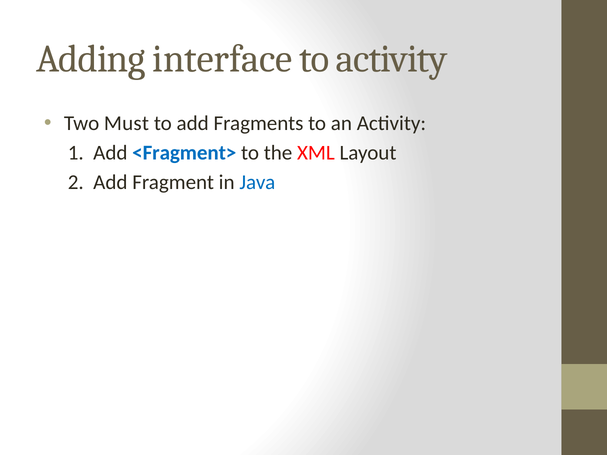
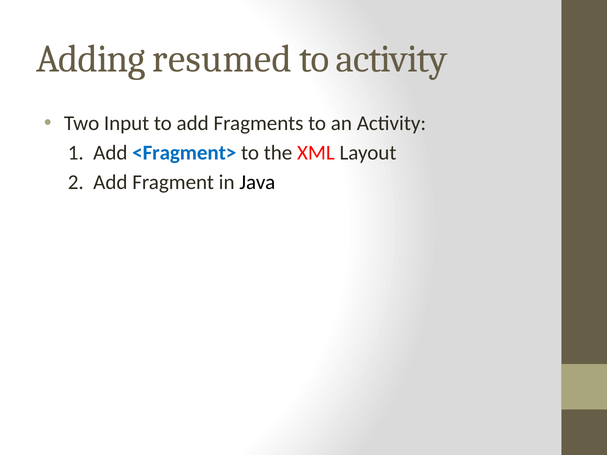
interface: interface -> resumed
Must: Must -> Input
Java colour: blue -> black
